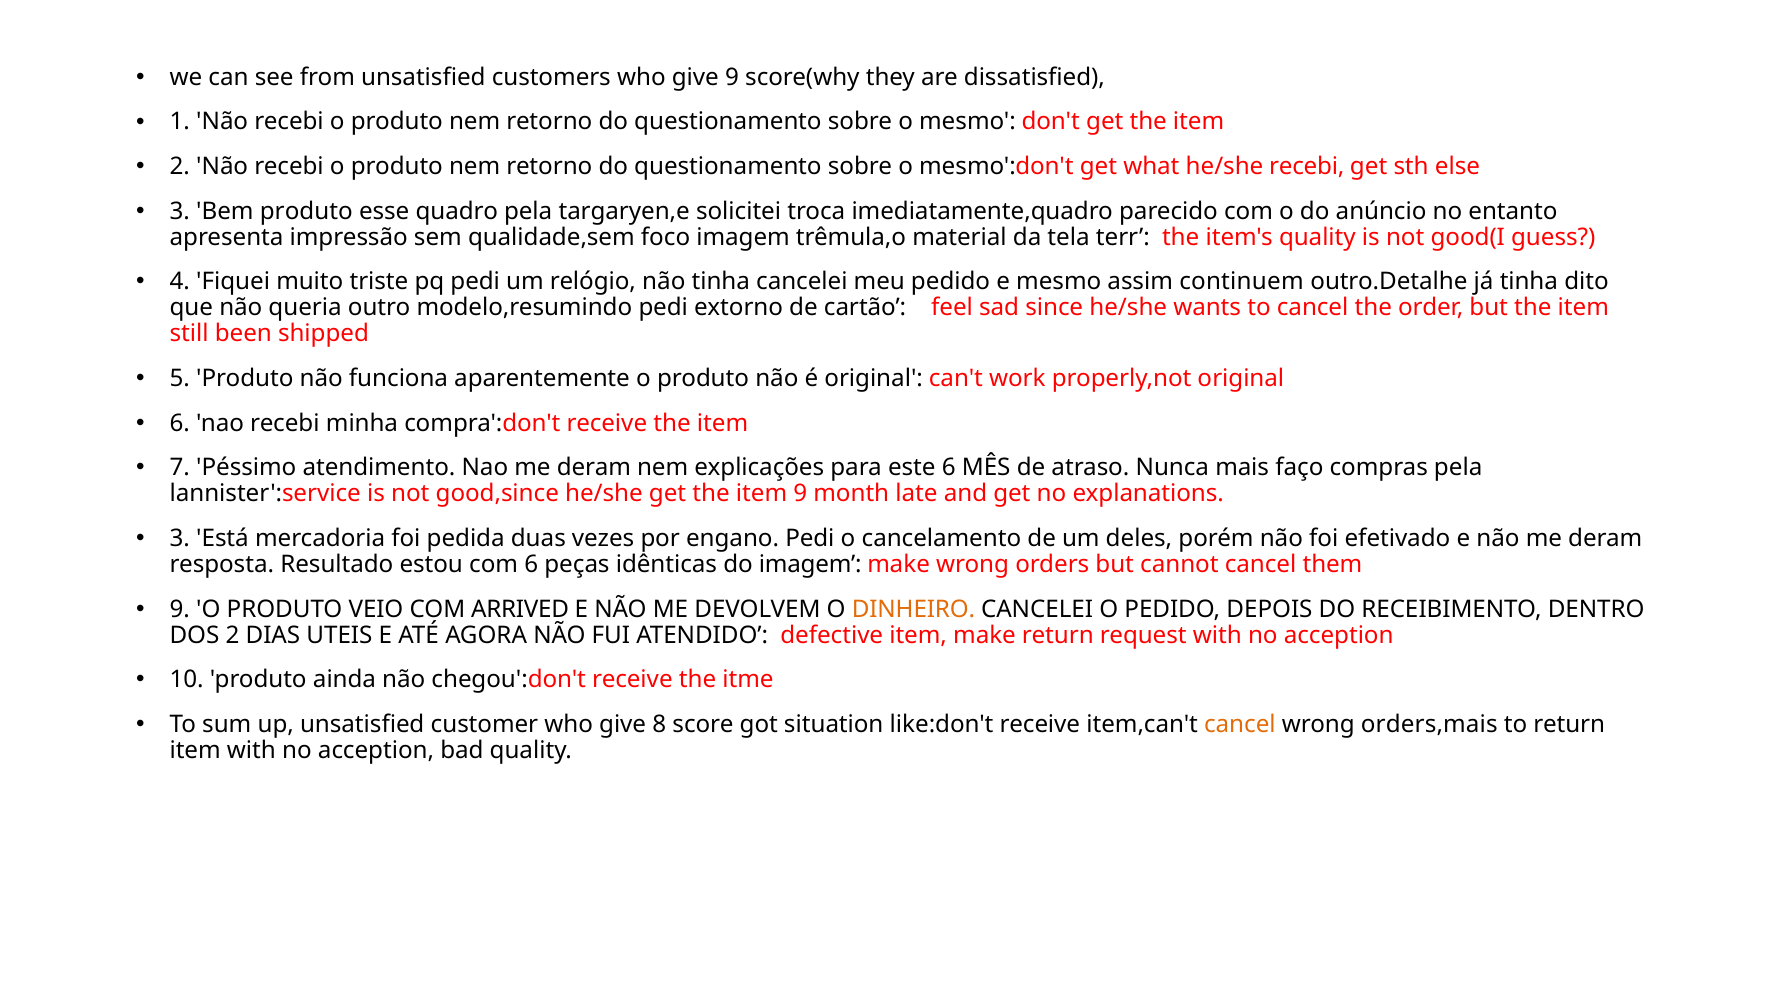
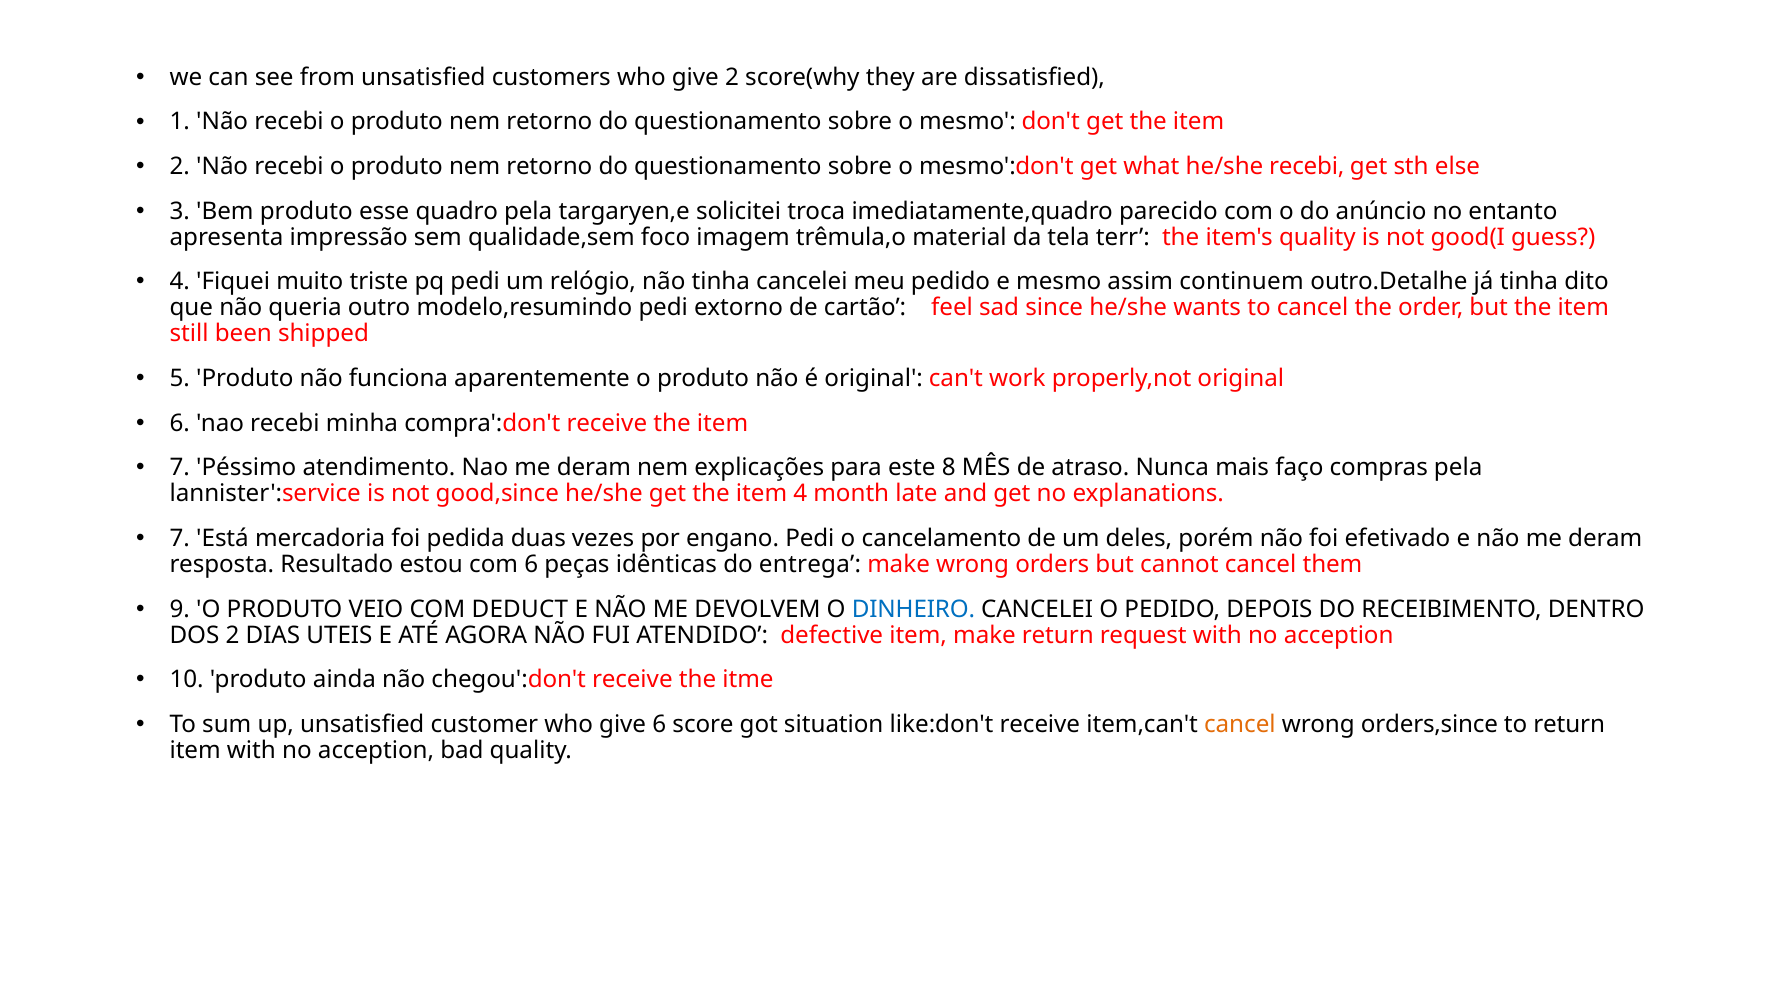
give 9: 9 -> 2
este 6: 6 -> 8
item 9: 9 -> 4
3 at (180, 539): 3 -> 7
do imagem: imagem -> entrega
ARRIVED: ARRIVED -> DEDUCT
DINHEIRO colour: orange -> blue
give 8: 8 -> 6
orders,mais: orders,mais -> orders,since
